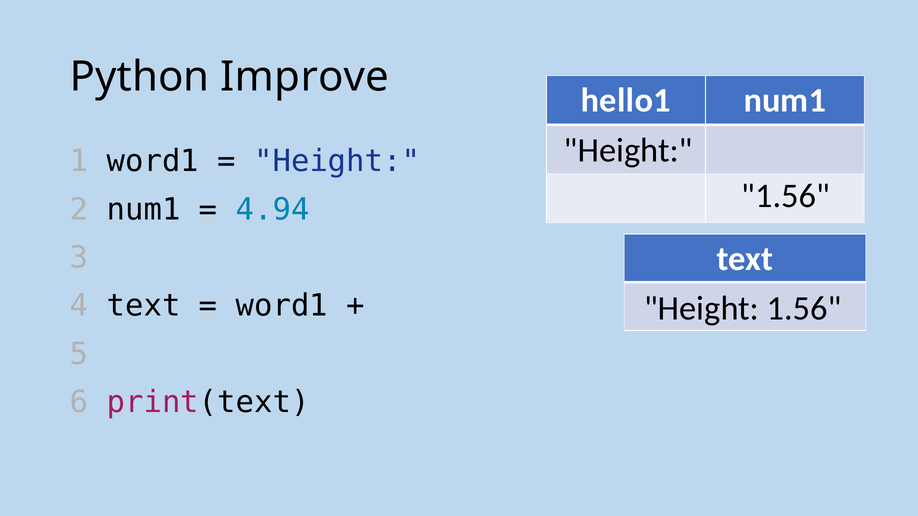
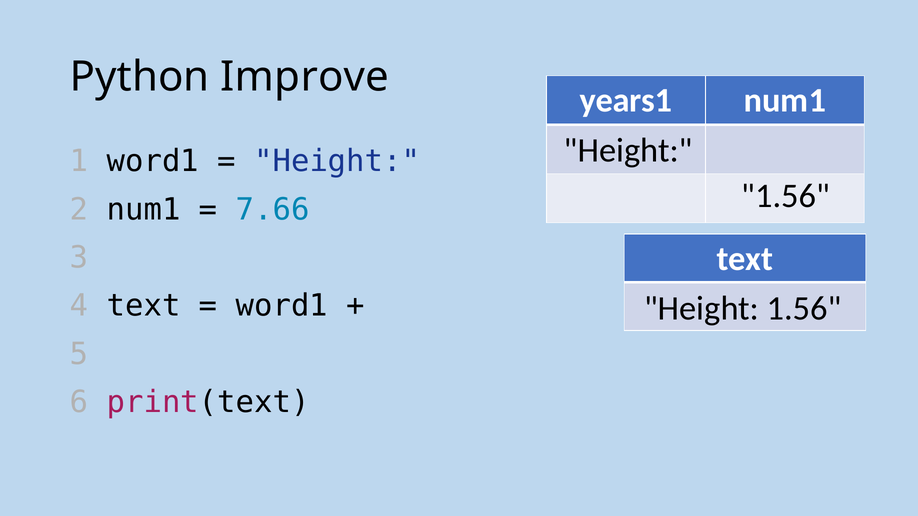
hello1: hello1 -> years1
4.94: 4.94 -> 7.66
